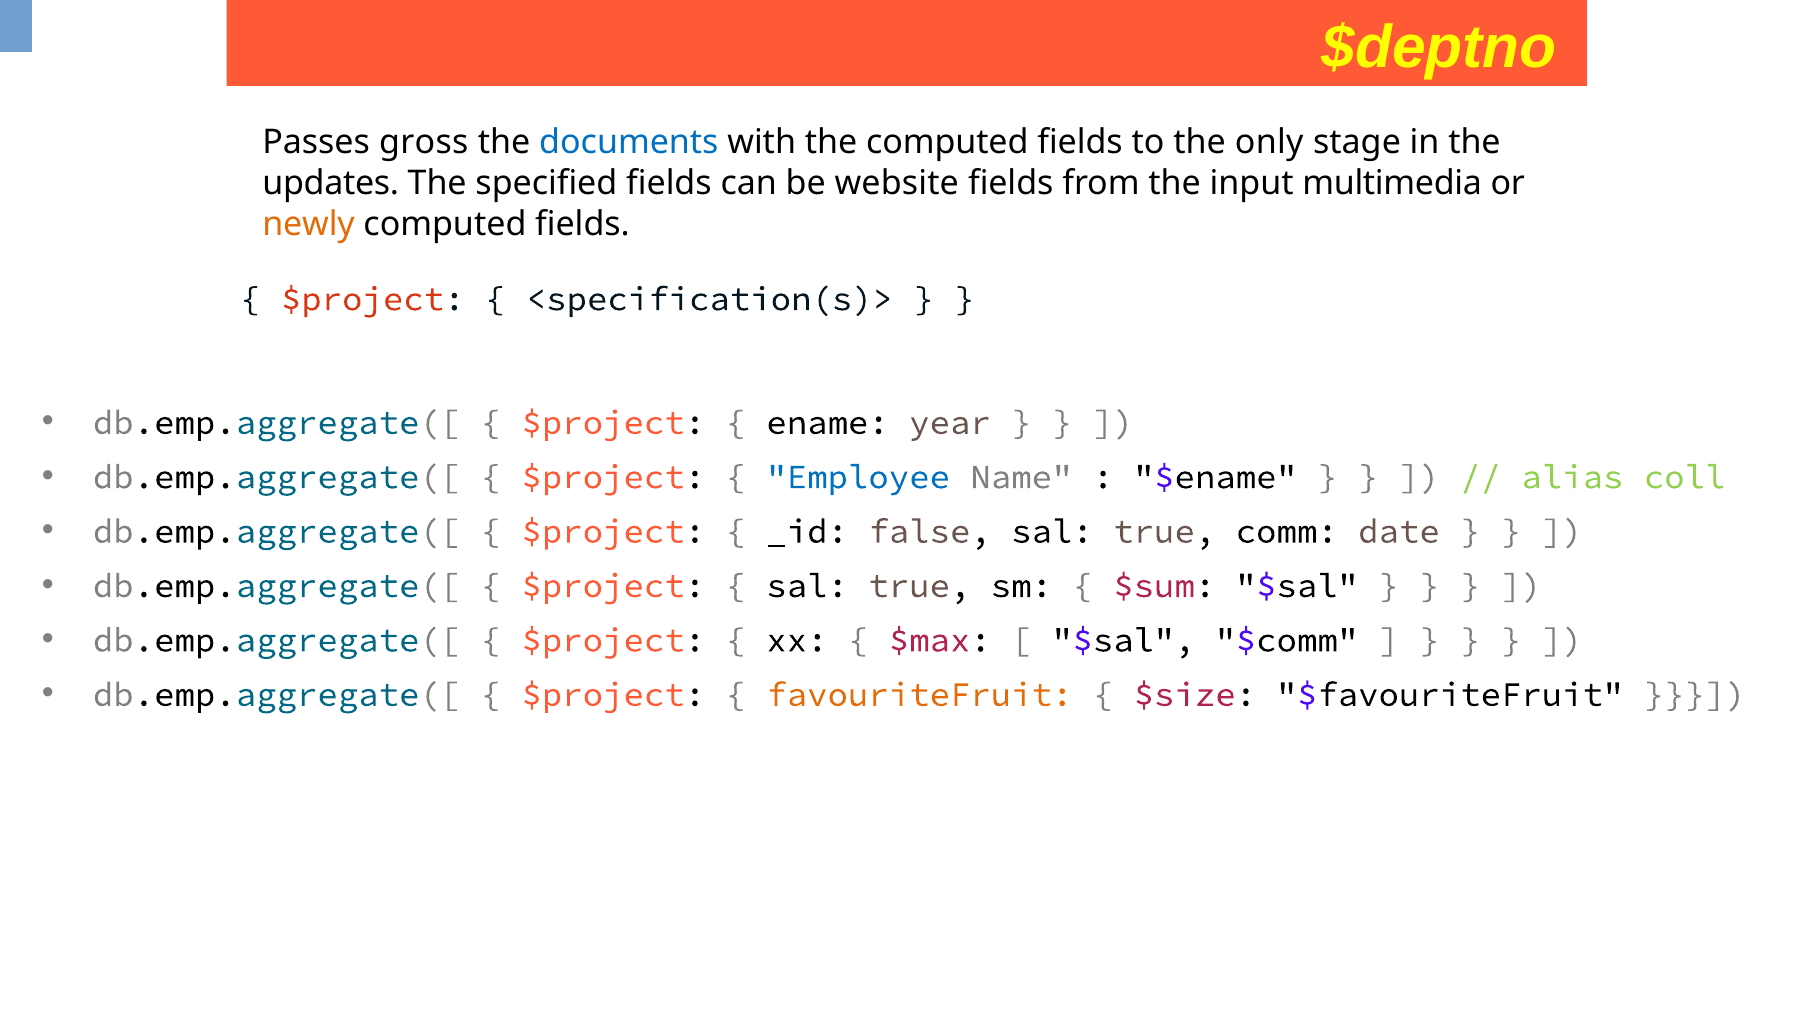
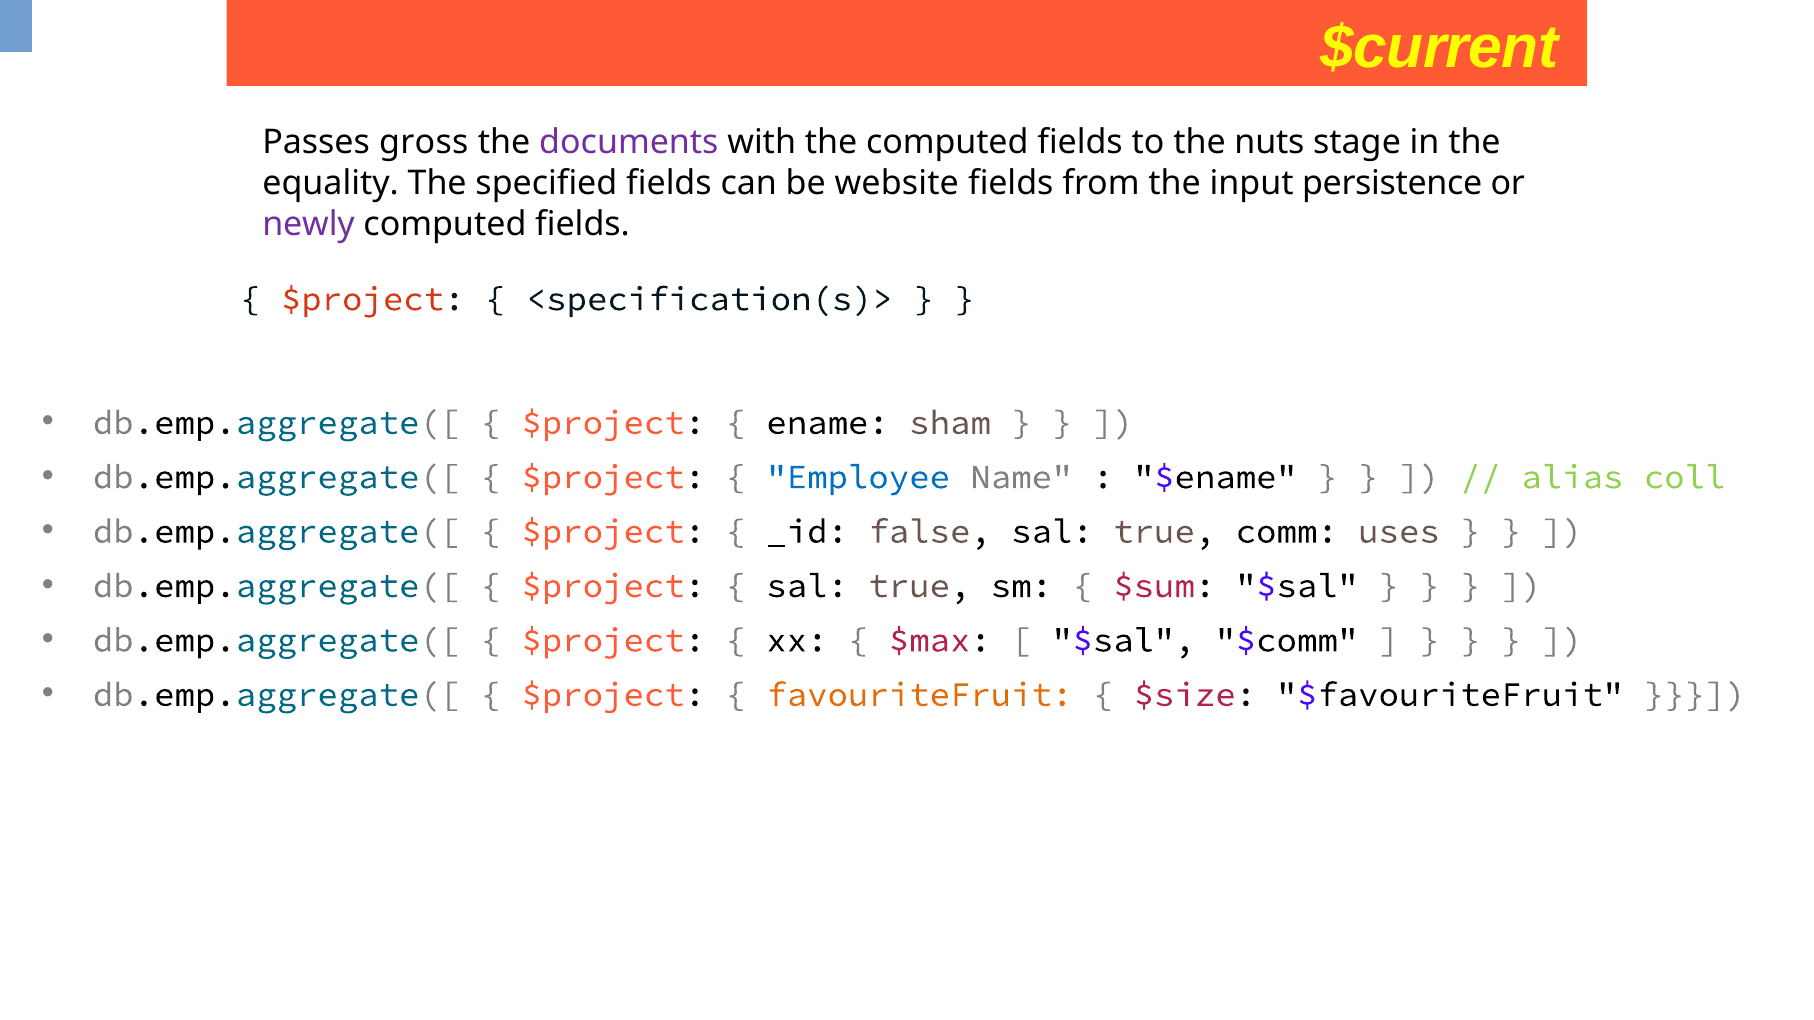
$deptno: $deptno -> $current
documents colour: blue -> purple
only: only -> nuts
updates: updates -> equality
multimedia: multimedia -> persistence
newly colour: orange -> purple
year: year -> sham
date: date -> uses
